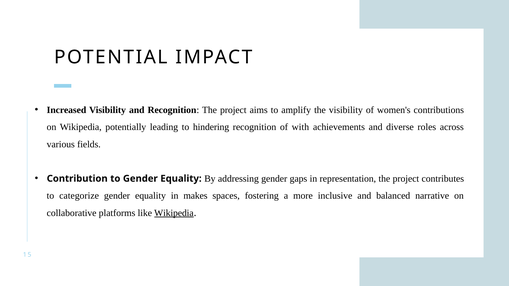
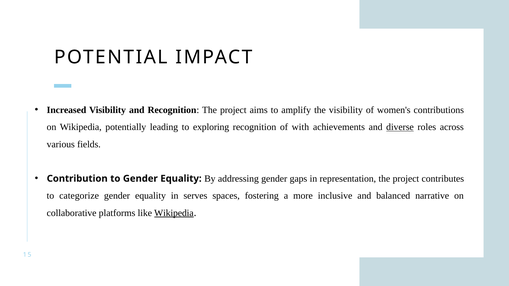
hindering: hindering -> exploring
diverse underline: none -> present
makes: makes -> serves
